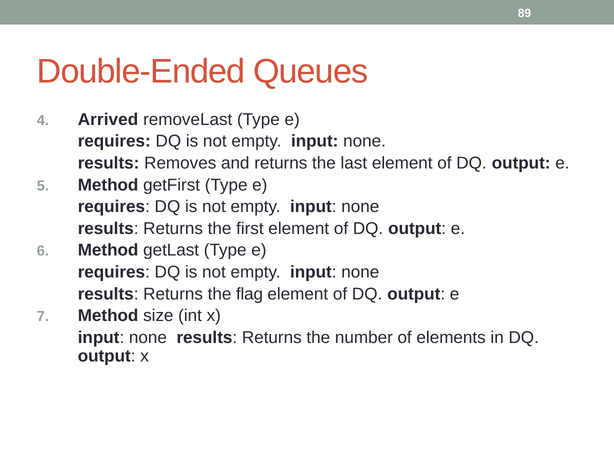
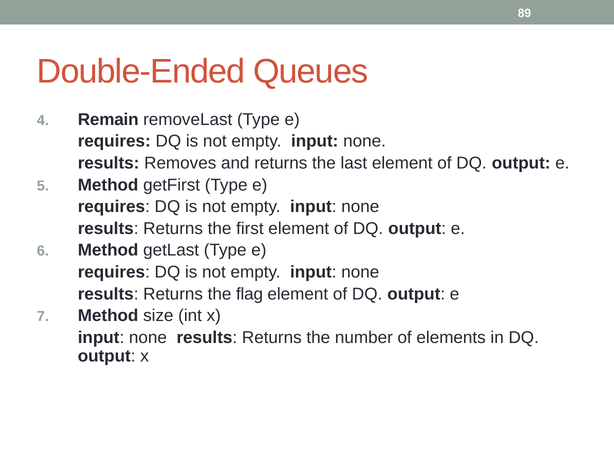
Arrived: Arrived -> Remain
